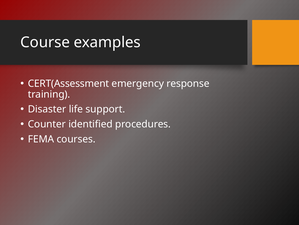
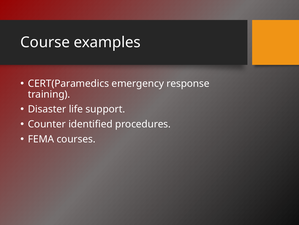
CERT(Assessment: CERT(Assessment -> CERT(Paramedics
